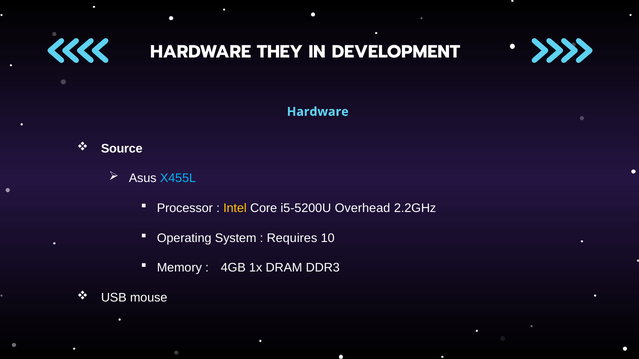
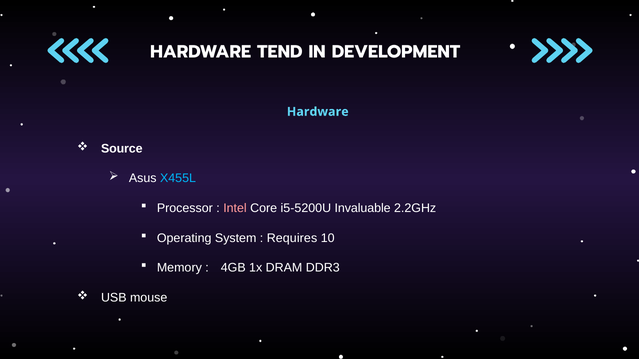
THEY: THEY -> TEND
Intel colour: yellow -> pink
Overhead: Overhead -> Invaluable
